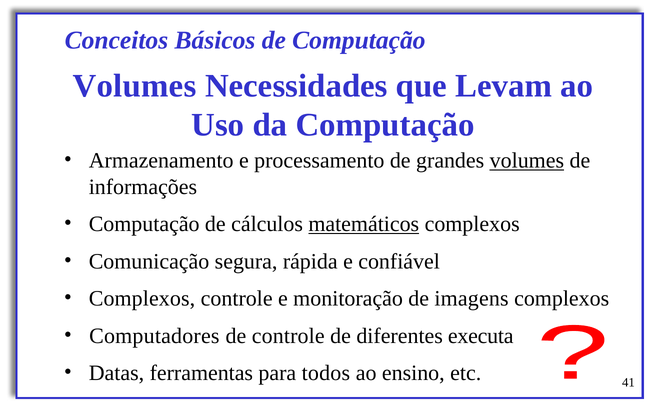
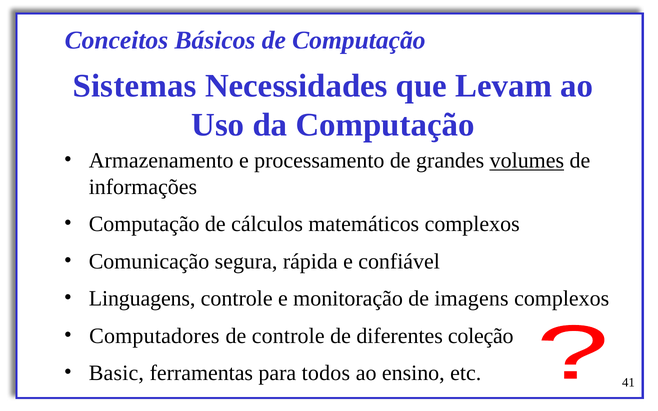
Volumes at (135, 86): Volumes -> Sistemas
matemáticos underline: present -> none
Complexos at (142, 299): Complexos -> Linguagens
executa: executa -> coleção
Datas: Datas -> Basic
